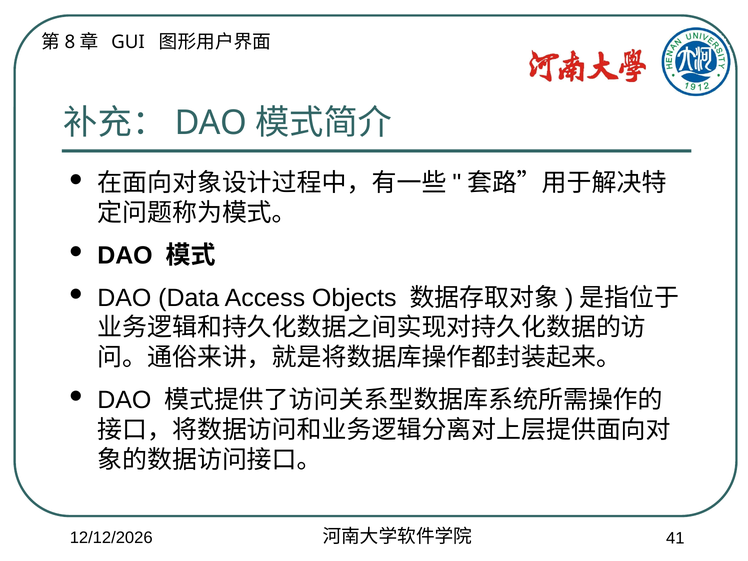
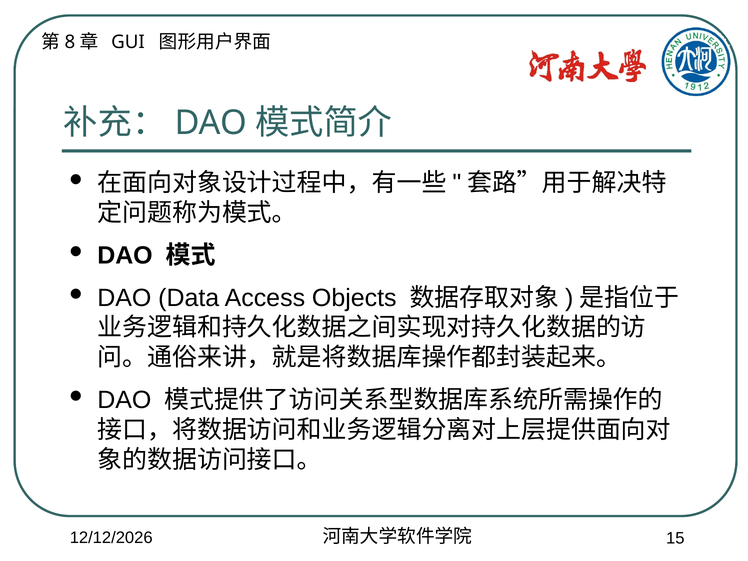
41: 41 -> 15
